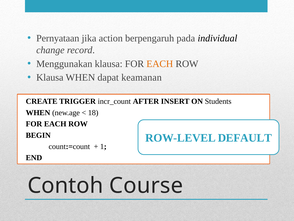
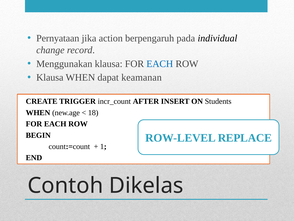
EACH at (160, 64) colour: orange -> blue
DEFAULT: DEFAULT -> REPLACE
Course: Course -> Dikelas
